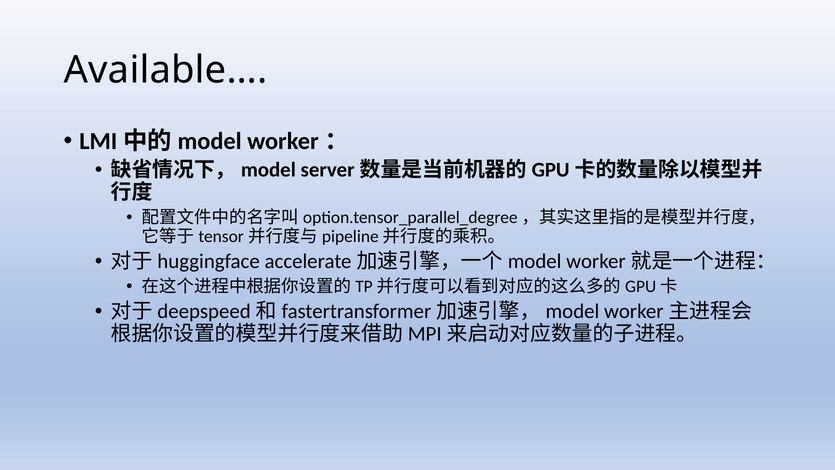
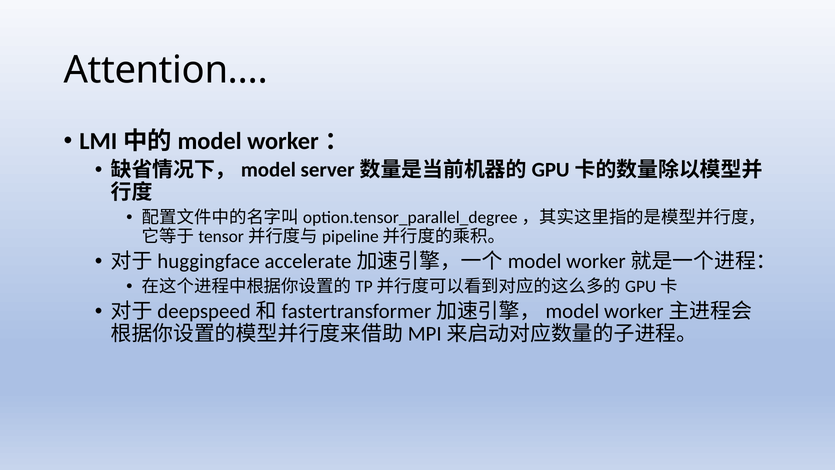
Available…: Available… -> Attention…
